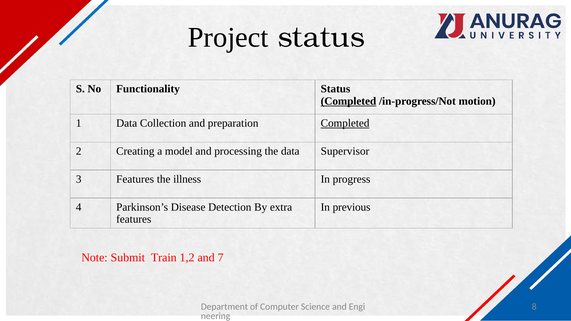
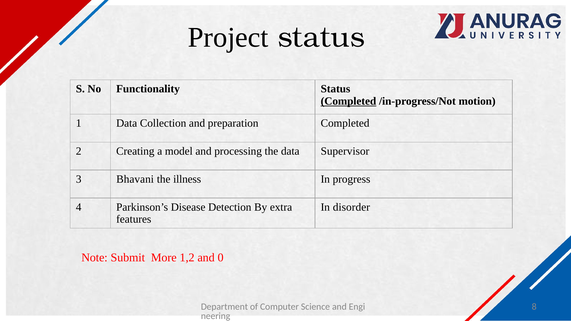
Completed at (345, 123) underline: present -> none
3 Features: Features -> Bhavani
previous: previous -> disorder
Train: Train -> More
7: 7 -> 0
